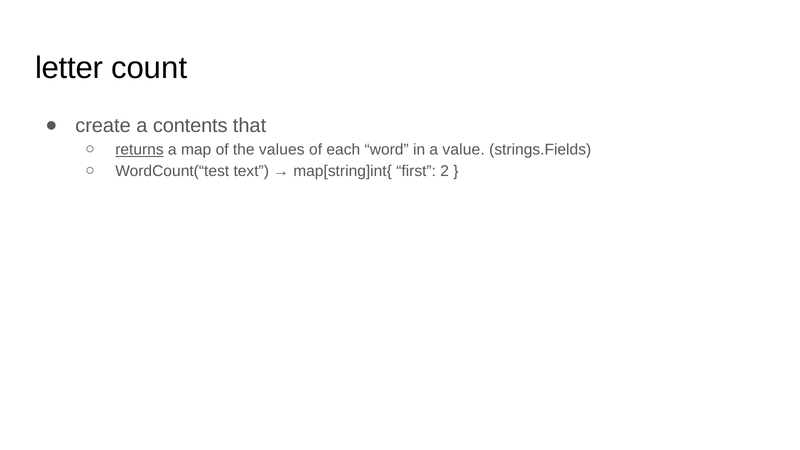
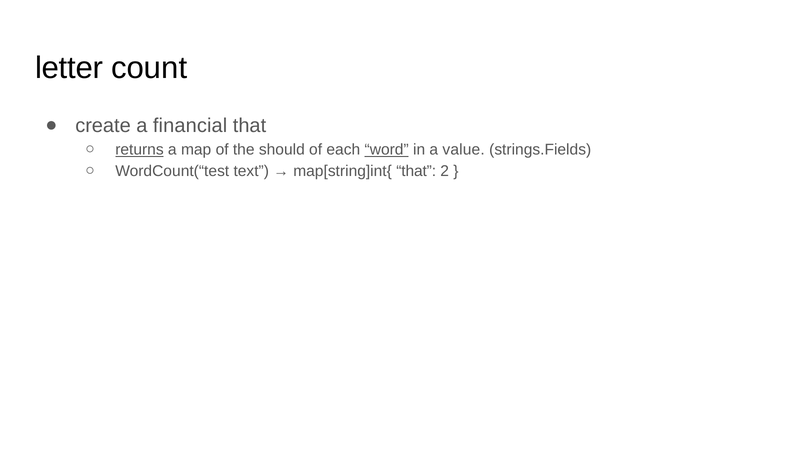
contents: contents -> financial
values: values -> should
word underline: none -> present
map[string]int{ first: first -> that
